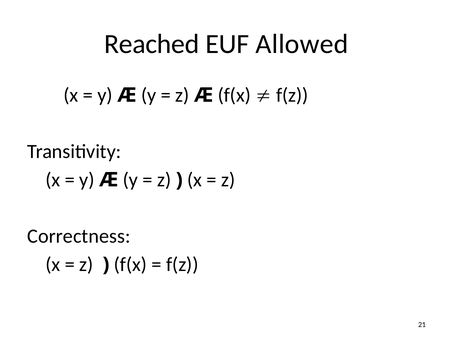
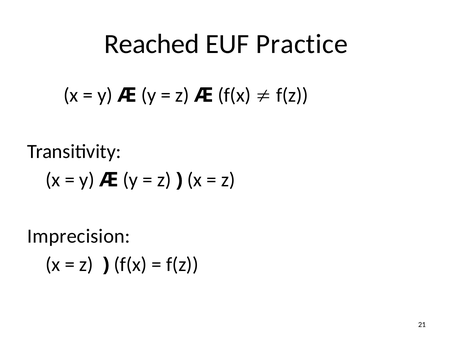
Allowed: Allowed -> Practice
Correctness: Correctness -> Imprecision
